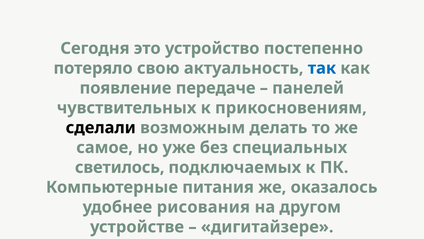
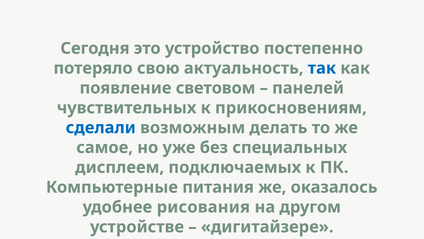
передаче: передаче -> световом
сделали colour: black -> blue
светилось: светилось -> дисплеем
